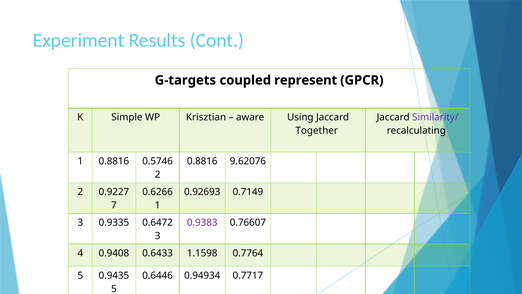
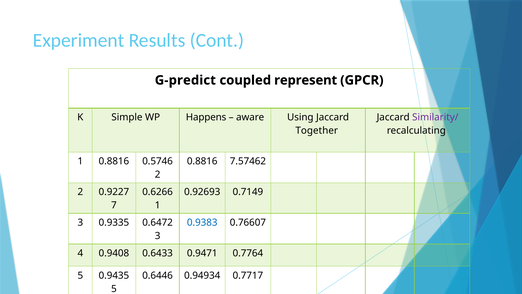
G-targets: G-targets -> G-predict
Krisztian: Krisztian -> Happens
9.62076: 9.62076 -> 7.57462
0.9383 colour: purple -> blue
1.1598: 1.1598 -> 0.9471
